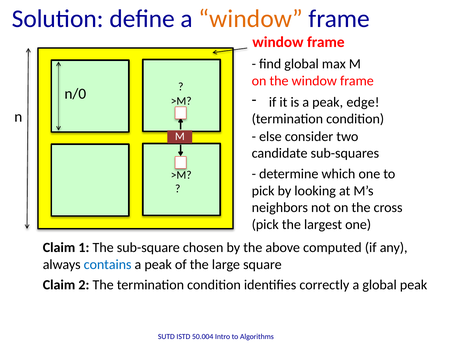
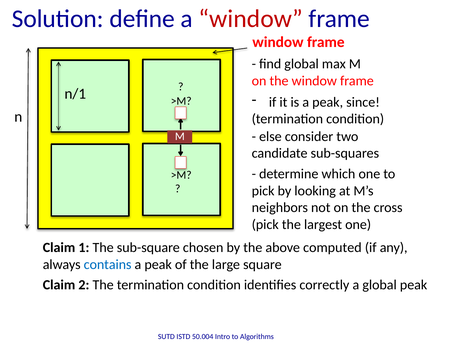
window at (251, 19) colour: orange -> red
n/0: n/0 -> n/1
edge: edge -> since
